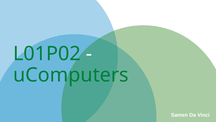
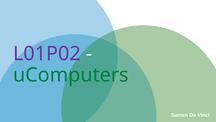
L01P02 colour: green -> purple
